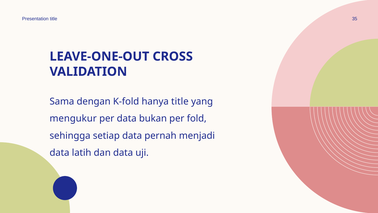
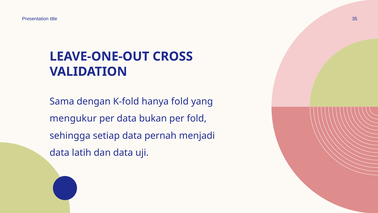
hanya title: title -> fold
